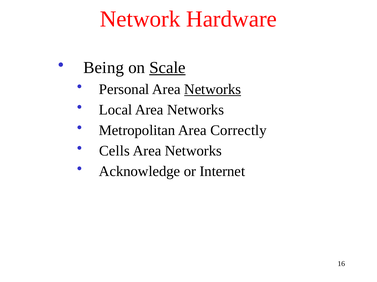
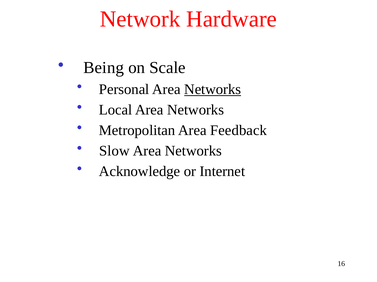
Scale underline: present -> none
Correctly: Correctly -> Feedback
Cells: Cells -> Slow
